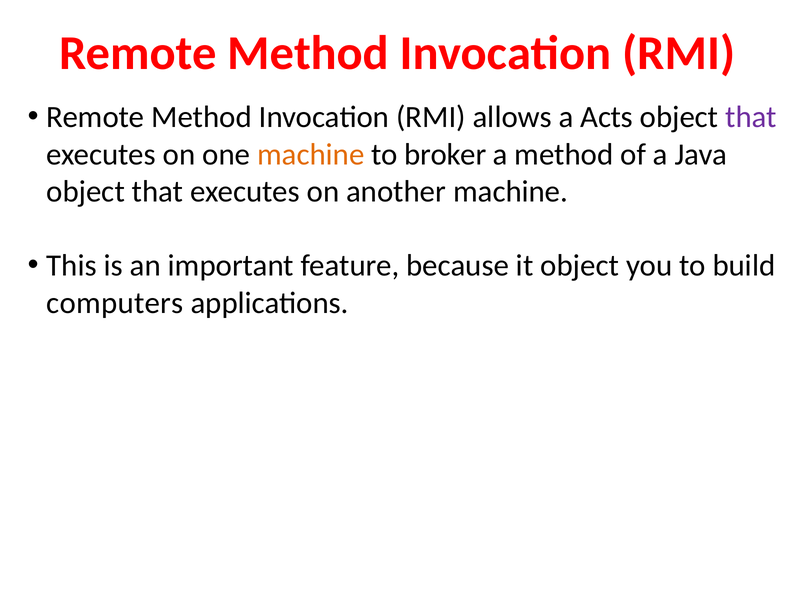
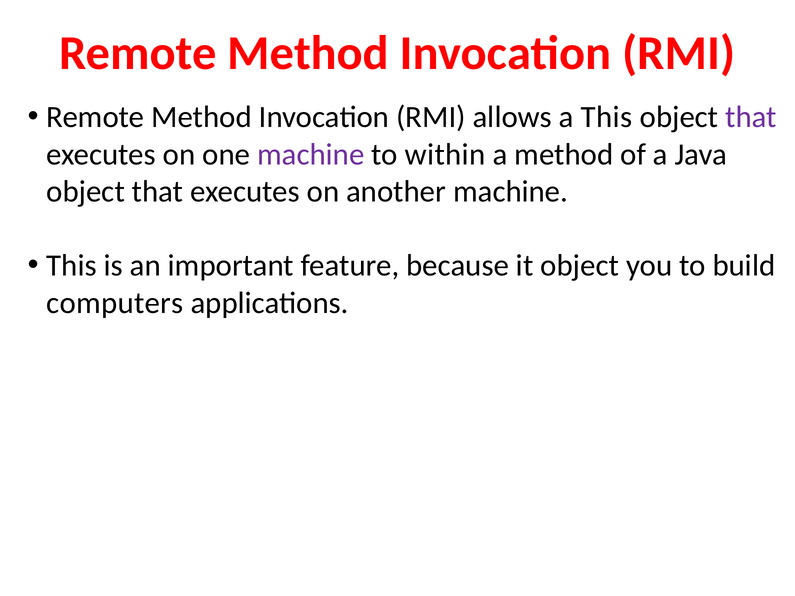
a Acts: Acts -> This
machine at (311, 154) colour: orange -> purple
broker: broker -> within
